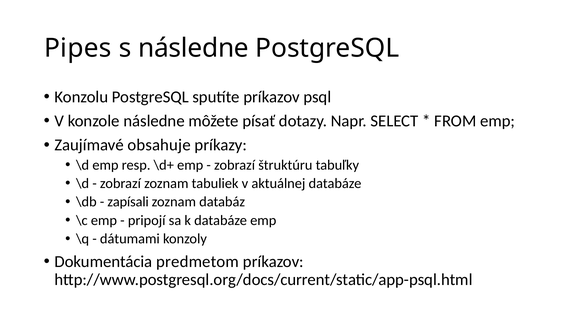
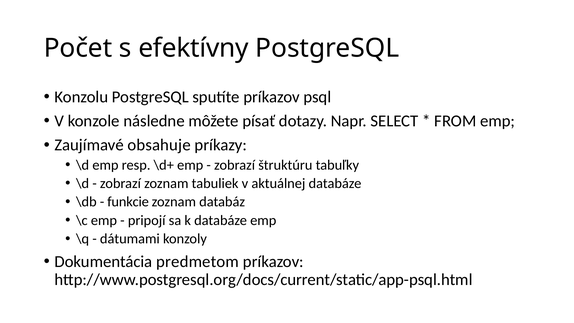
Pipes: Pipes -> Počet
s následne: následne -> efektívny
zapísali: zapísali -> funkcie
